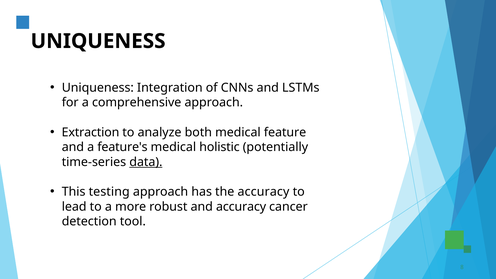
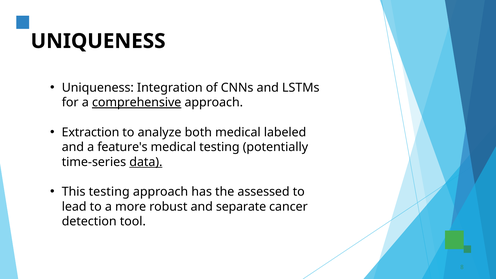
comprehensive underline: none -> present
feature: feature -> labeled
medical holistic: holistic -> testing
the accuracy: accuracy -> assessed
and accuracy: accuracy -> separate
